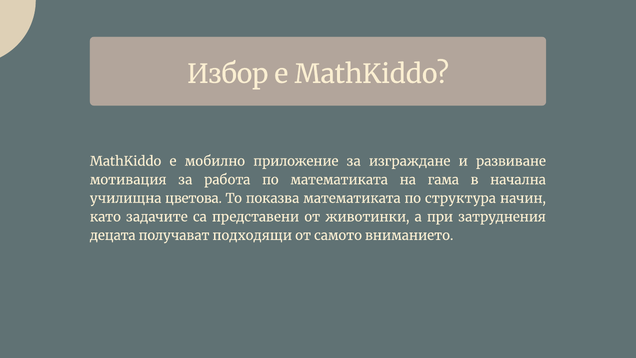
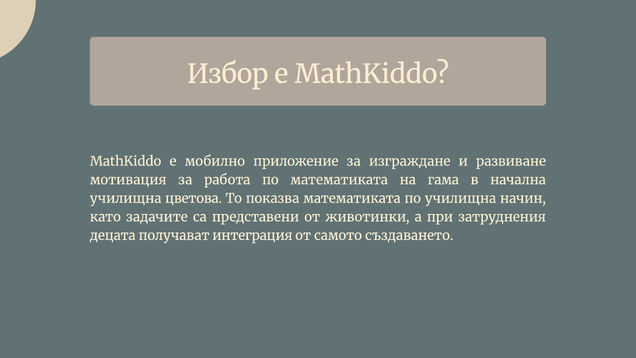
по структура: структура -> училищна
подходящи: подходящи -> интеграция
вниманието: вниманието -> създаването
